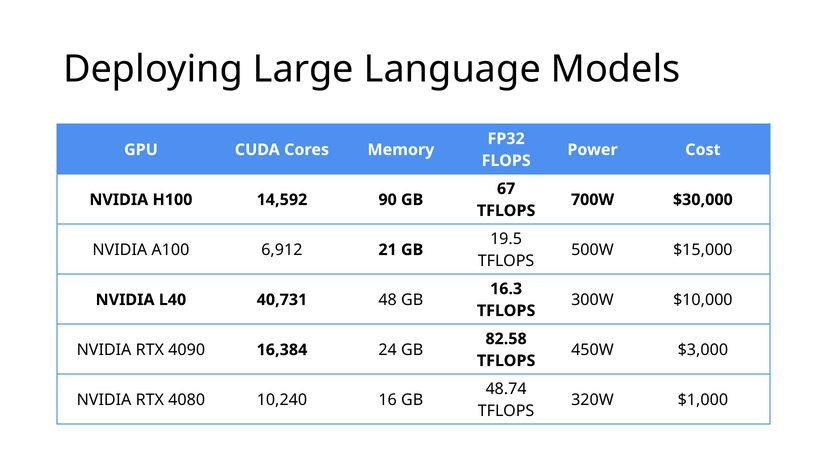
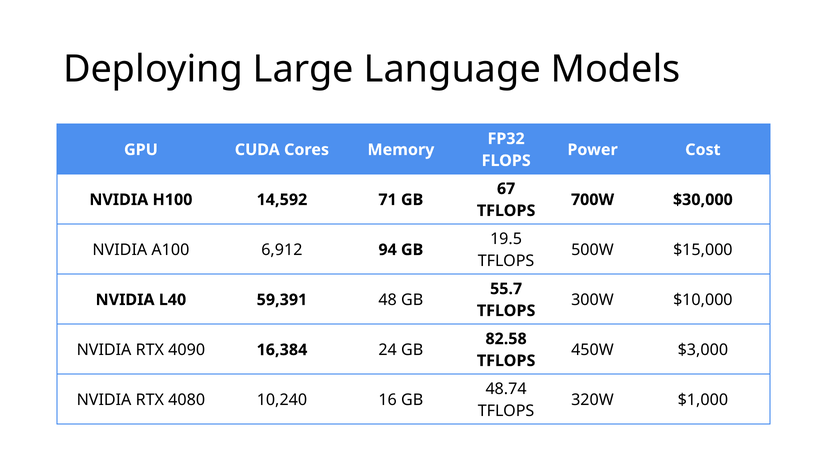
90: 90 -> 71
21: 21 -> 94
16.3: 16.3 -> 55.7
40,731: 40,731 -> 59,391
